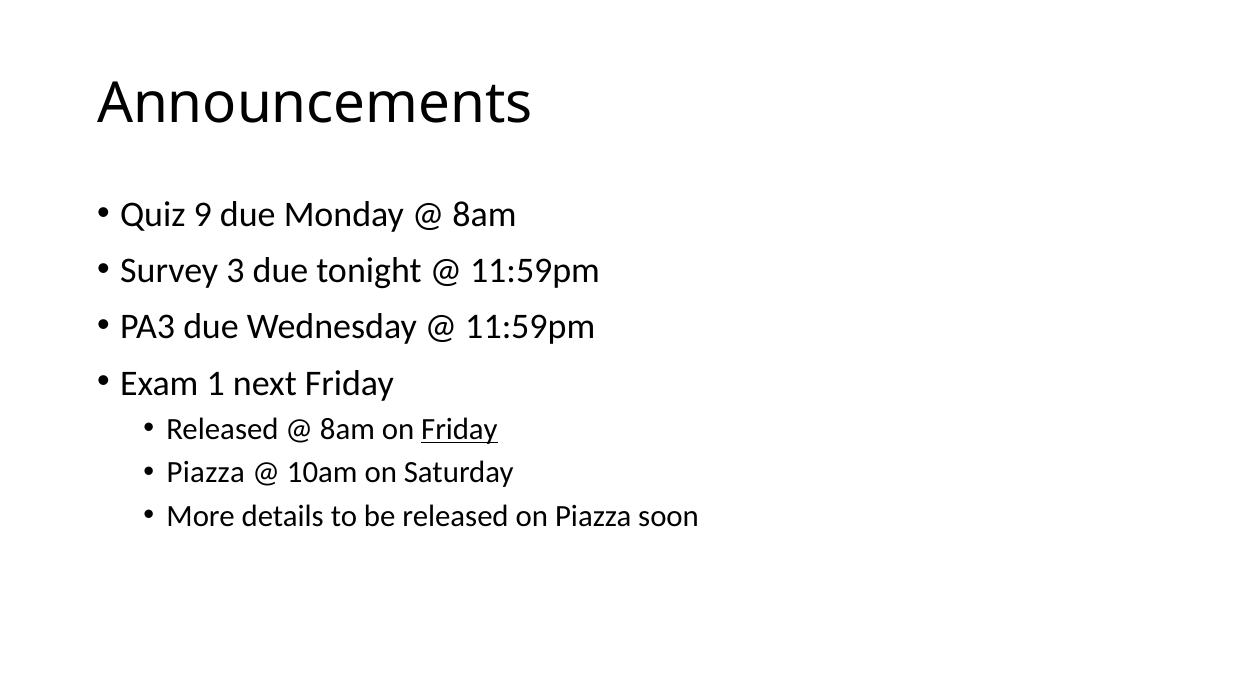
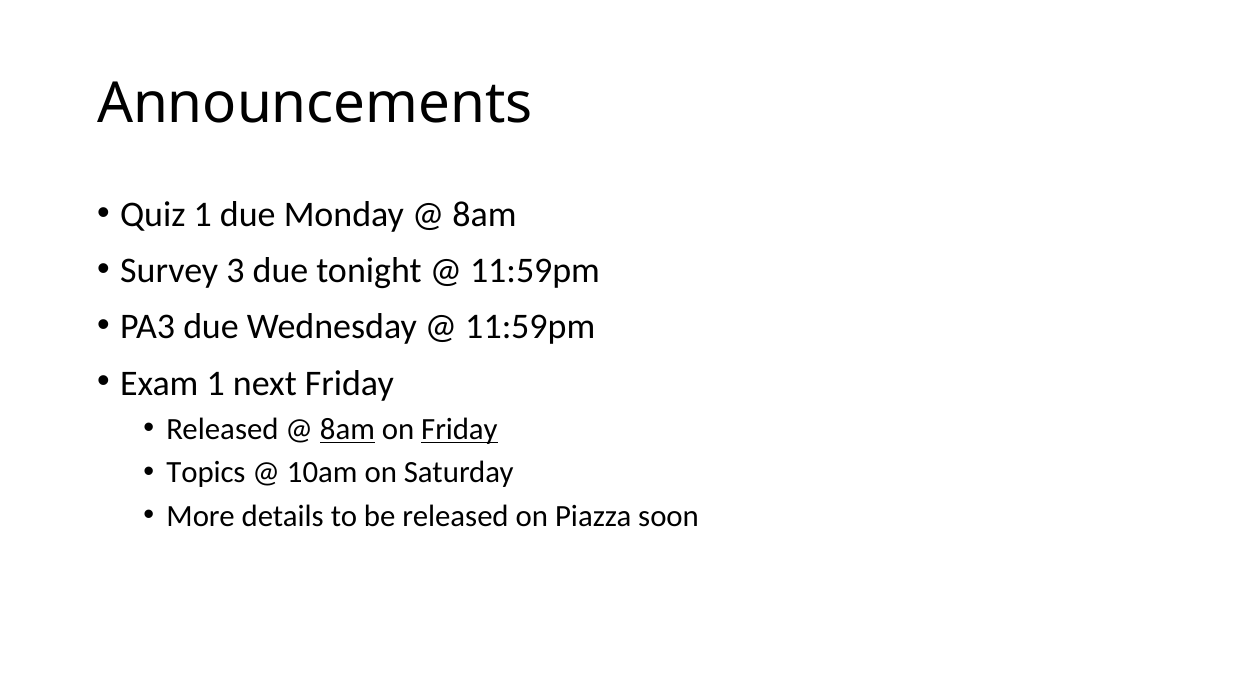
Quiz 9: 9 -> 1
8am at (347, 429) underline: none -> present
Piazza at (206, 472): Piazza -> Topics
